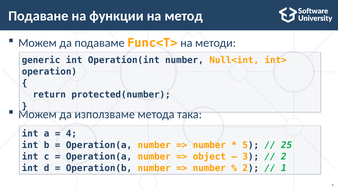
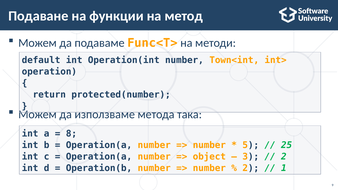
generic: generic -> default
Null<int: Null<int -> Town<int
4: 4 -> 8
